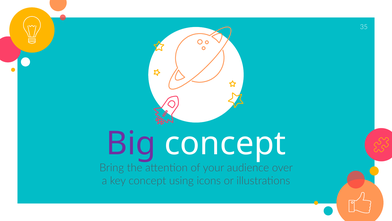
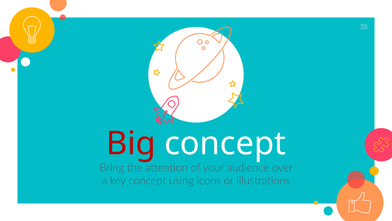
Big colour: purple -> red
